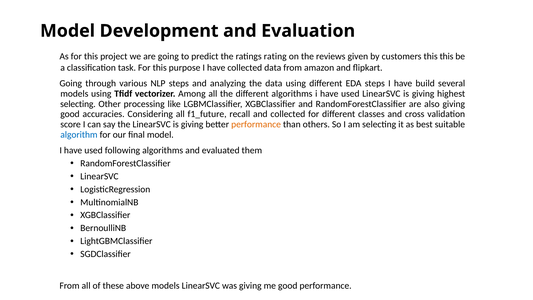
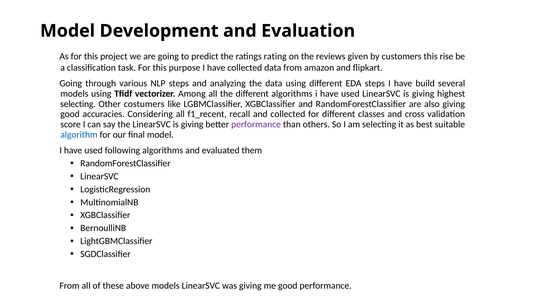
this this: this -> rise
processing: processing -> costumers
f1_future: f1_future -> f1_recent
performance at (256, 124) colour: orange -> purple
